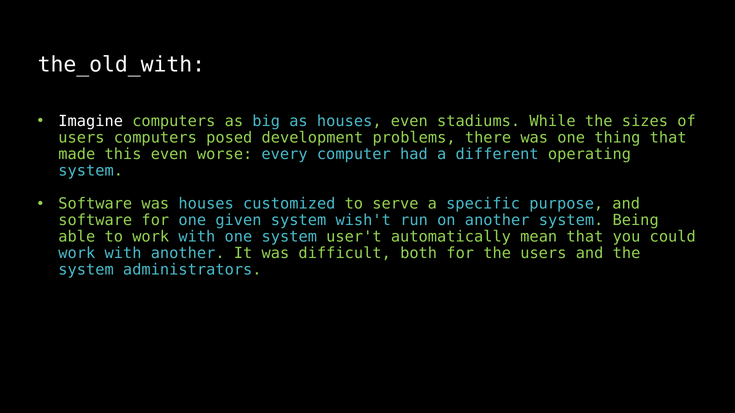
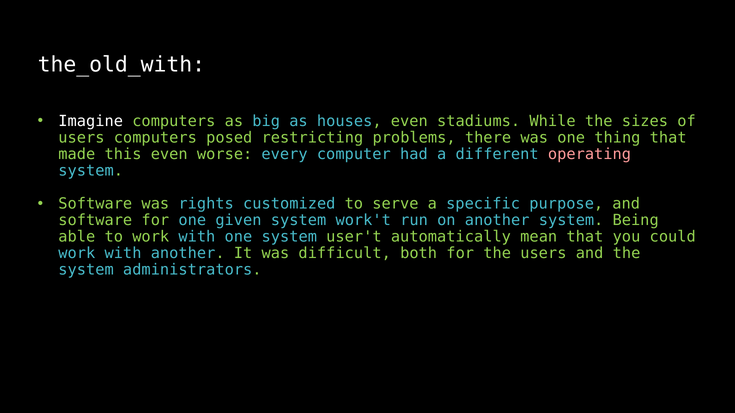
development: development -> restricting
operating colour: light green -> pink
was houses: houses -> rights
wish't: wish't -> work't
